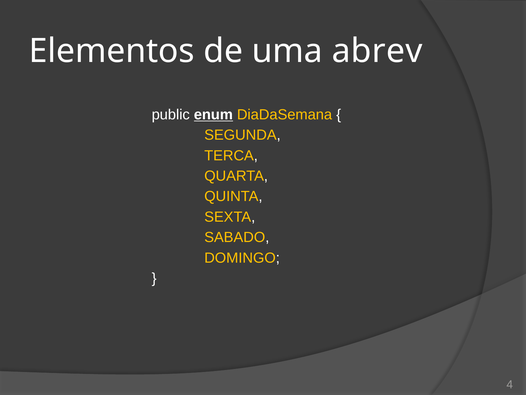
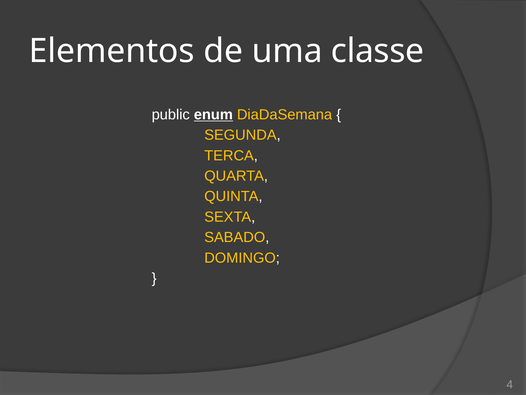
abrev: abrev -> classe
